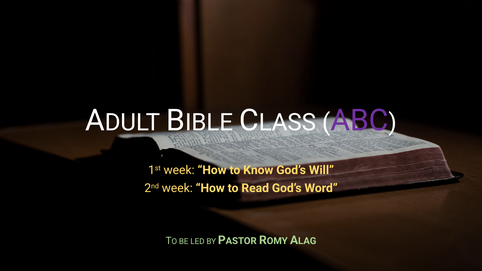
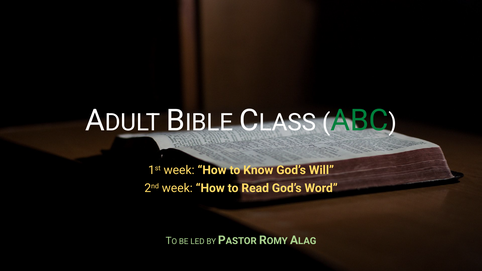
ABC colour: purple -> green
